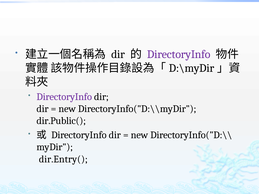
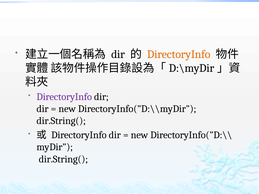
DirectoryInfo at (179, 54) colour: purple -> orange
dir.Public( at (61, 121): dir.Public( -> dir.String(
dir.Entry( at (63, 159): dir.Entry( -> dir.String(
